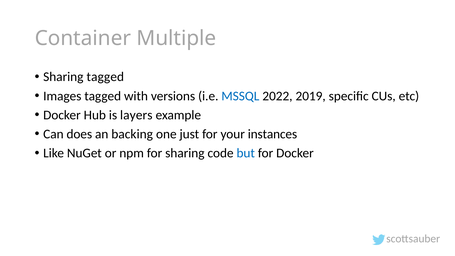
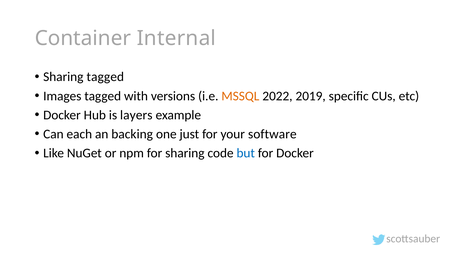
Multiple: Multiple -> Internal
MSSQL colour: blue -> orange
does: does -> each
instances: instances -> software
